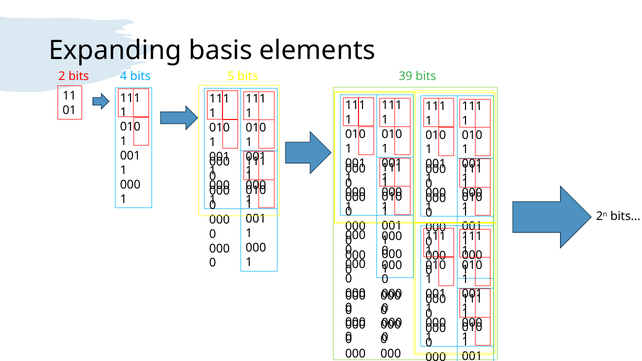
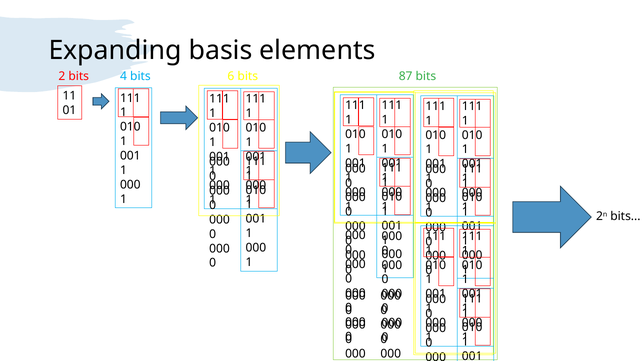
5: 5 -> 6
39: 39 -> 87
